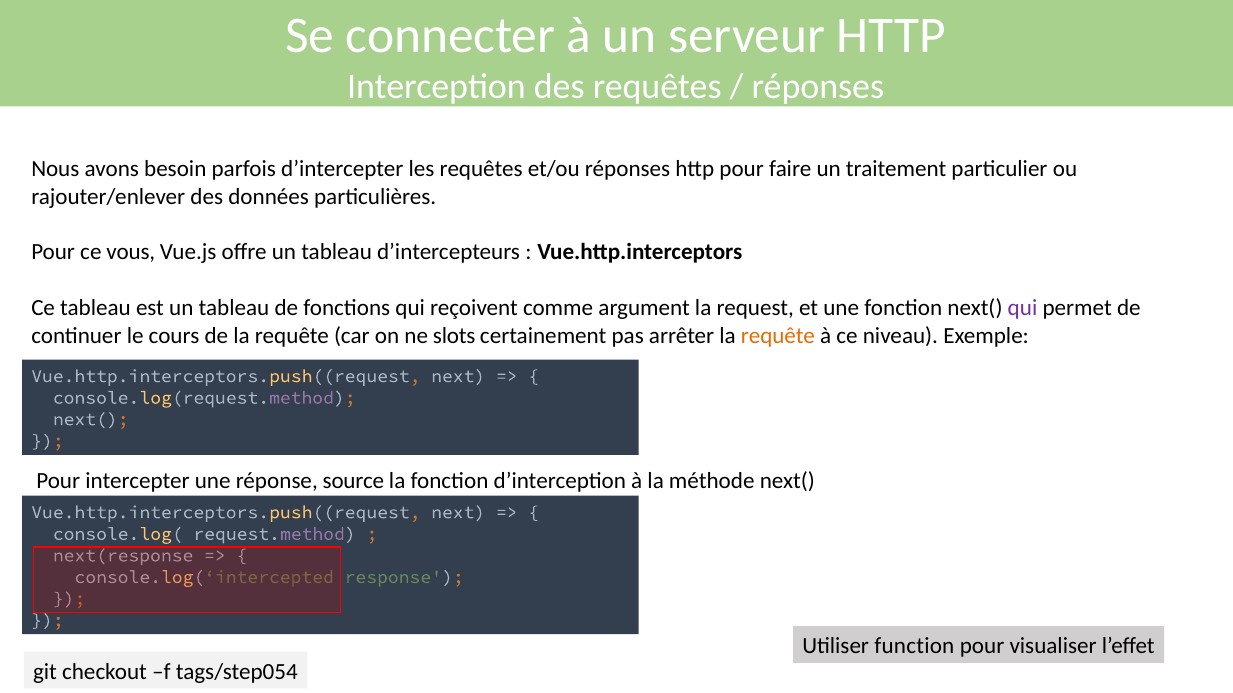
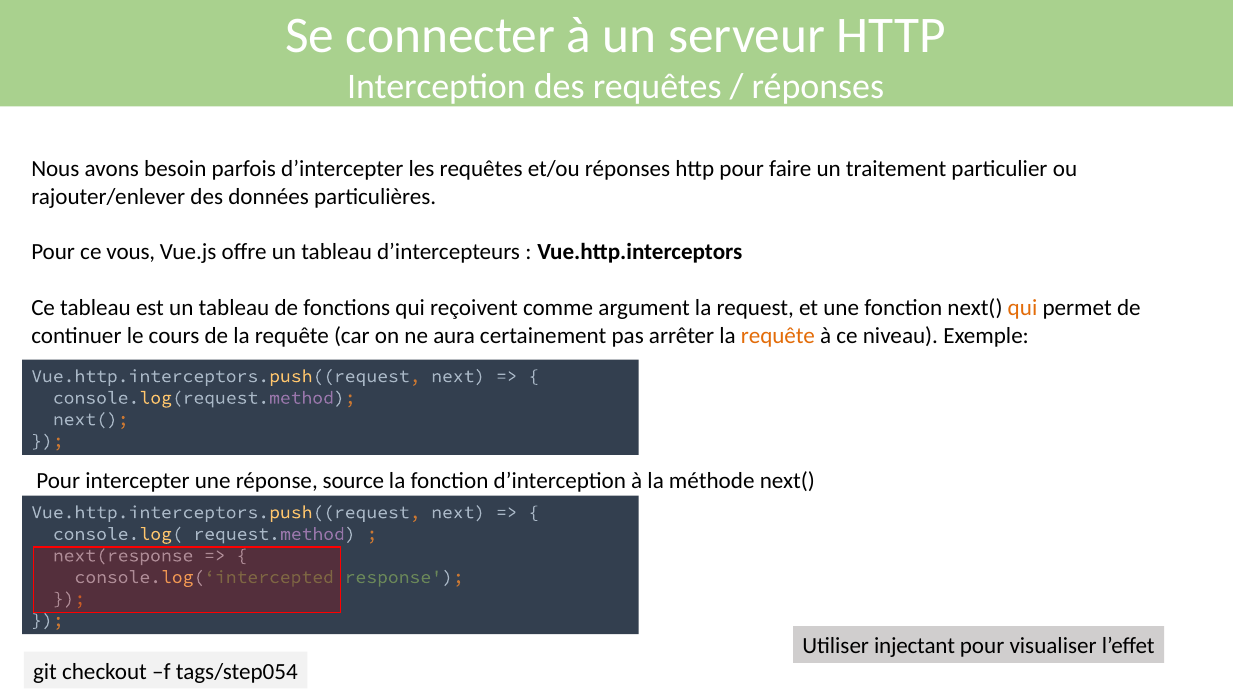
qui at (1023, 308) colour: purple -> orange
slots: slots -> aura
function: function -> injectant
